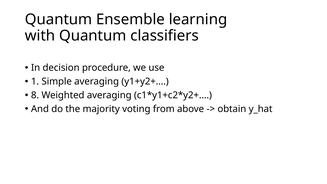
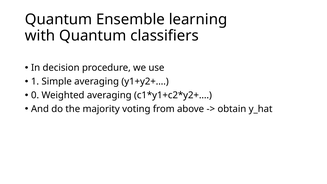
8: 8 -> 0
